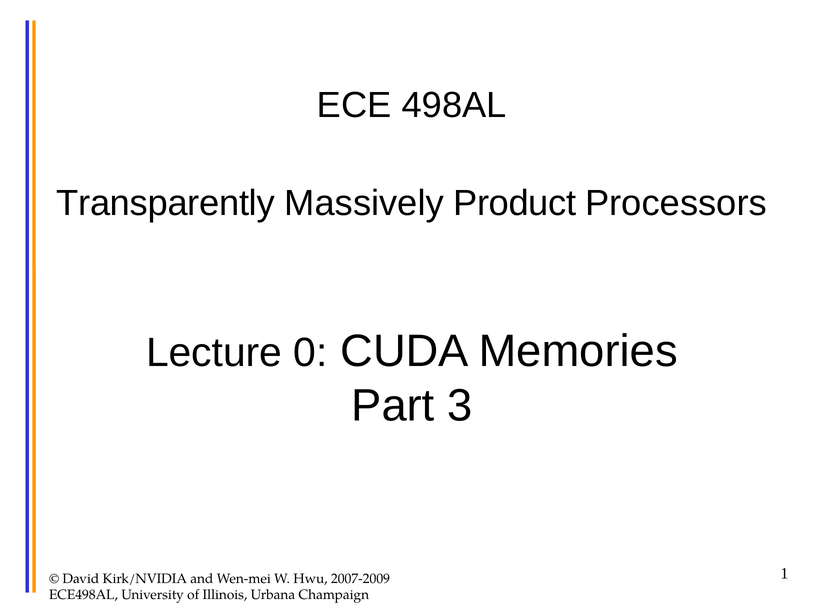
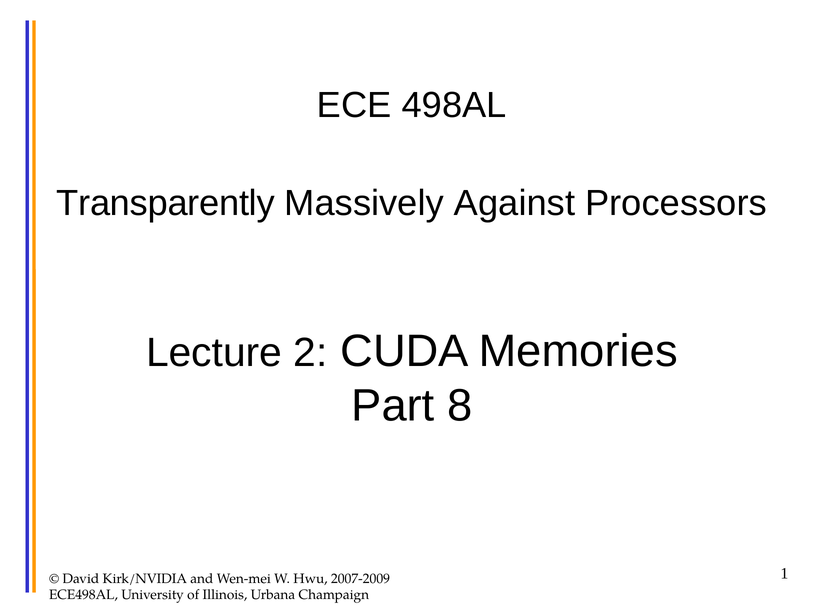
Product: Product -> Against
0: 0 -> 2
3: 3 -> 8
